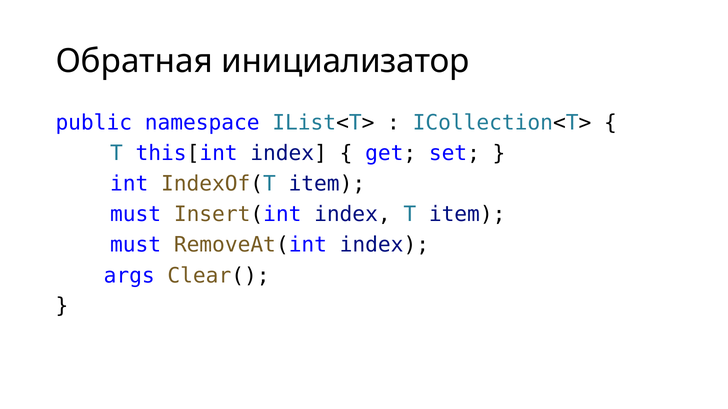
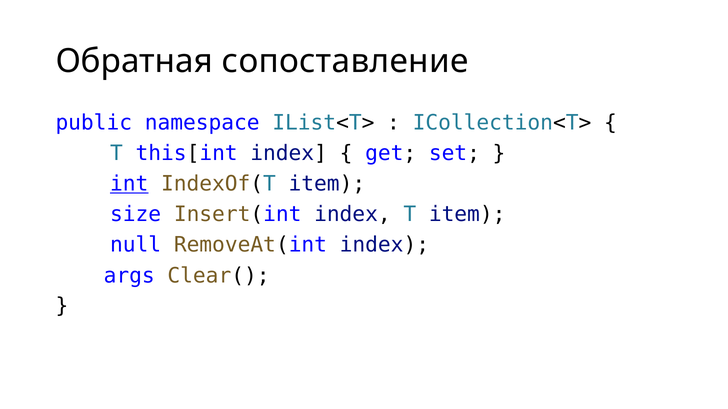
инициализатор: инициализатор -> сопоставление
int underline: none -> present
must at (136, 215): must -> size
must at (136, 245): must -> null
